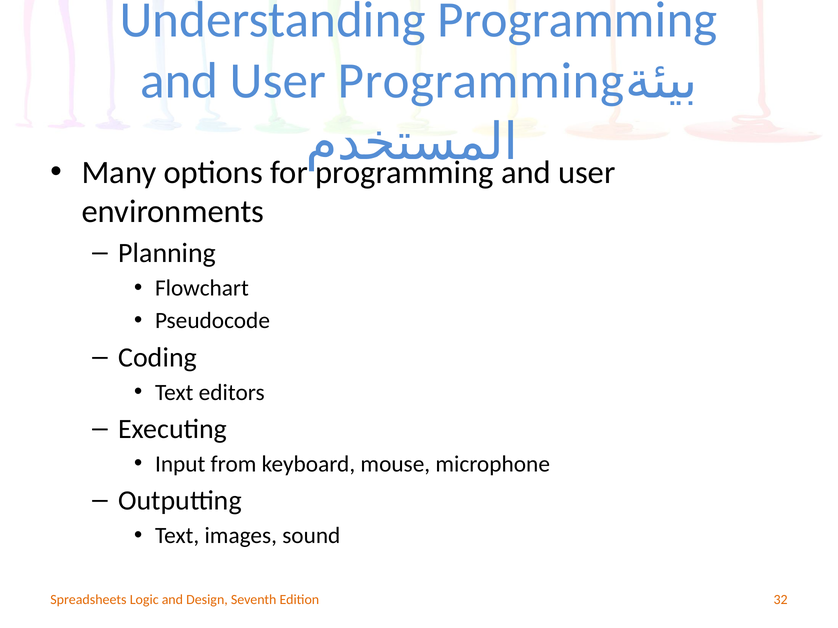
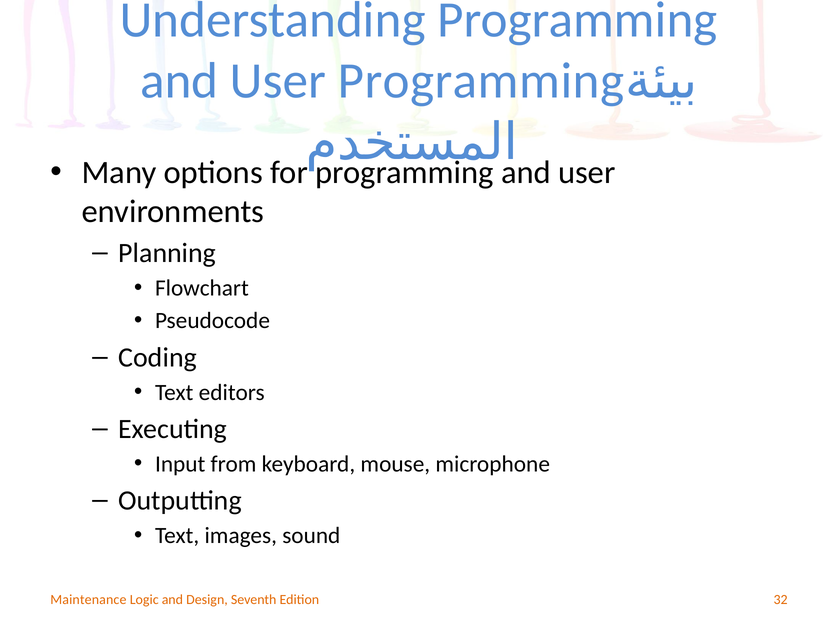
Spreadsheets: Spreadsheets -> Maintenance
